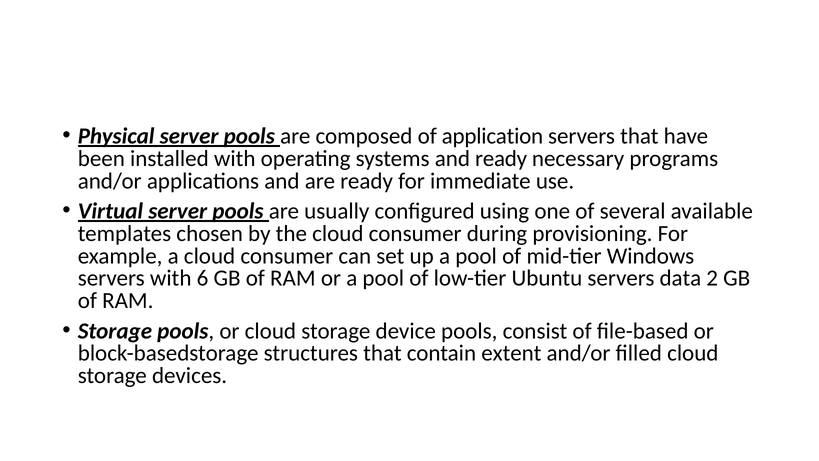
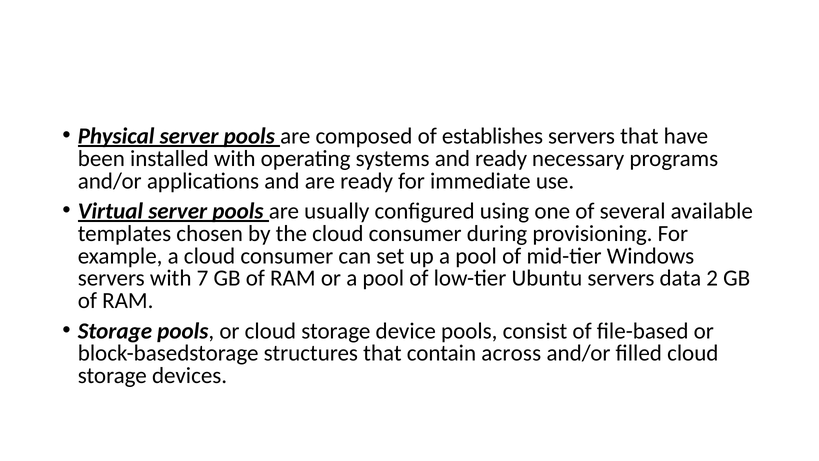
application: application -> establishes
6: 6 -> 7
extent: extent -> across
